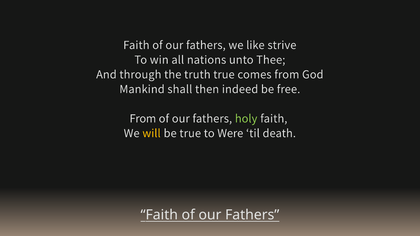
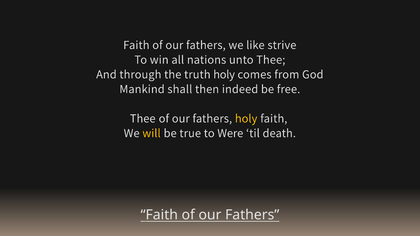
truth true: true -> holy
From at (143, 119): From -> Thee
holy at (246, 119) colour: light green -> yellow
